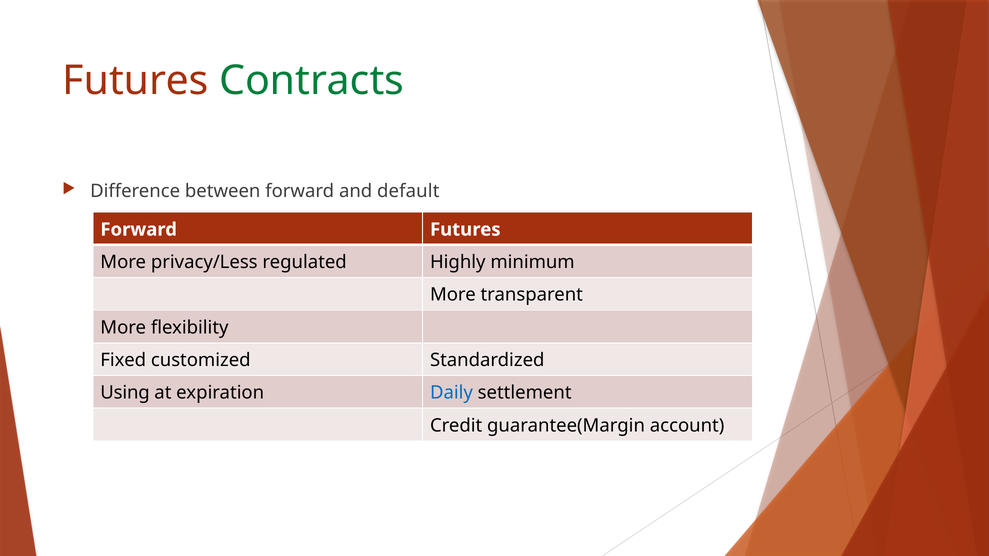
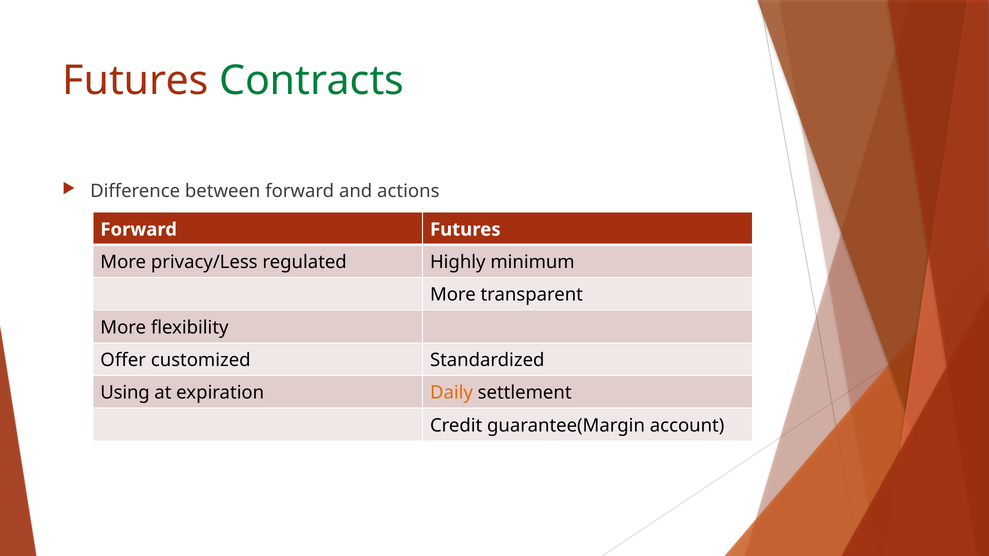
default: default -> actions
Fixed: Fixed -> Offer
Daily colour: blue -> orange
